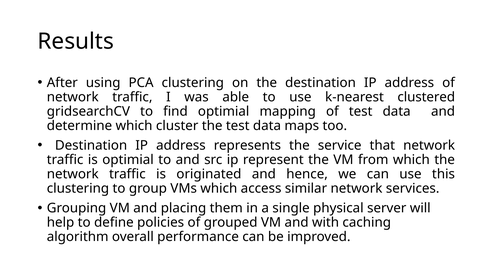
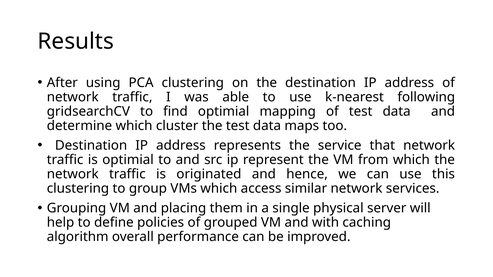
clustered: clustered -> following
